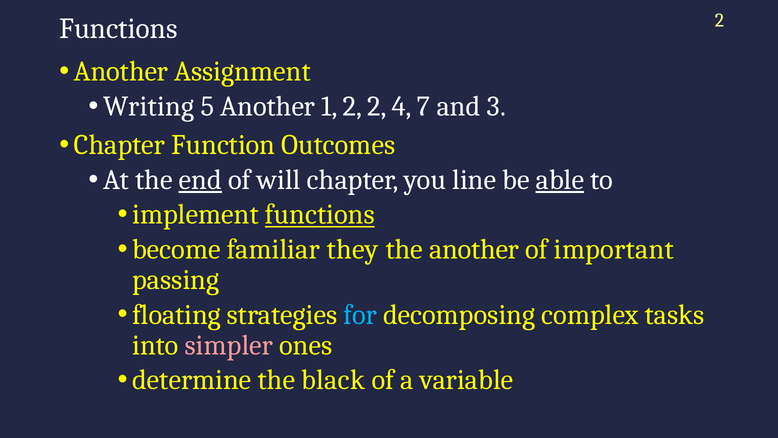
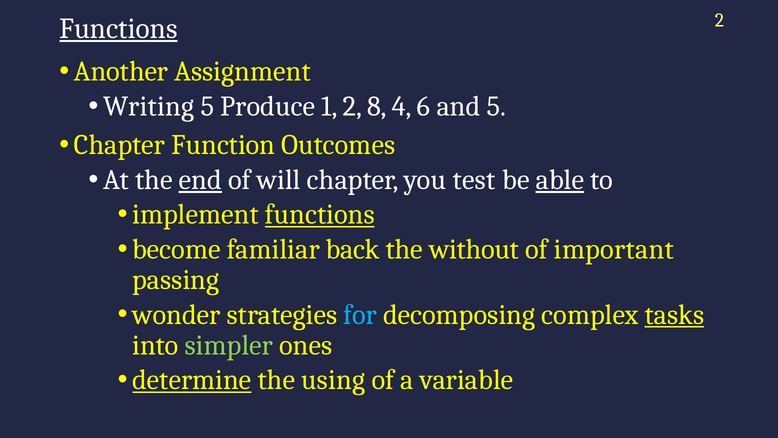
Functions at (118, 28) underline: none -> present
5 Another: Another -> Produce
2 2: 2 -> 8
7: 7 -> 6
and 3: 3 -> 5
line: line -> test
they: they -> back
the another: another -> without
floating: floating -> wonder
tasks underline: none -> present
simpler colour: pink -> light green
determine underline: none -> present
black: black -> using
